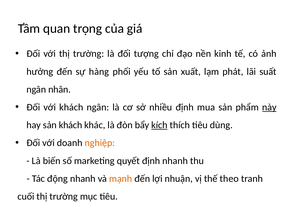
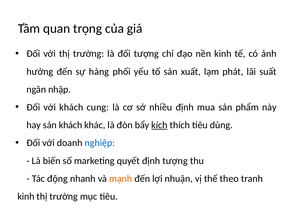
nhân: nhân -> nhập
khách ngân: ngân -> cung
này underline: present -> none
nghiệp colour: orange -> blue
định nhanh: nhanh -> tượng
cuối at (26, 196): cuối -> kinh
